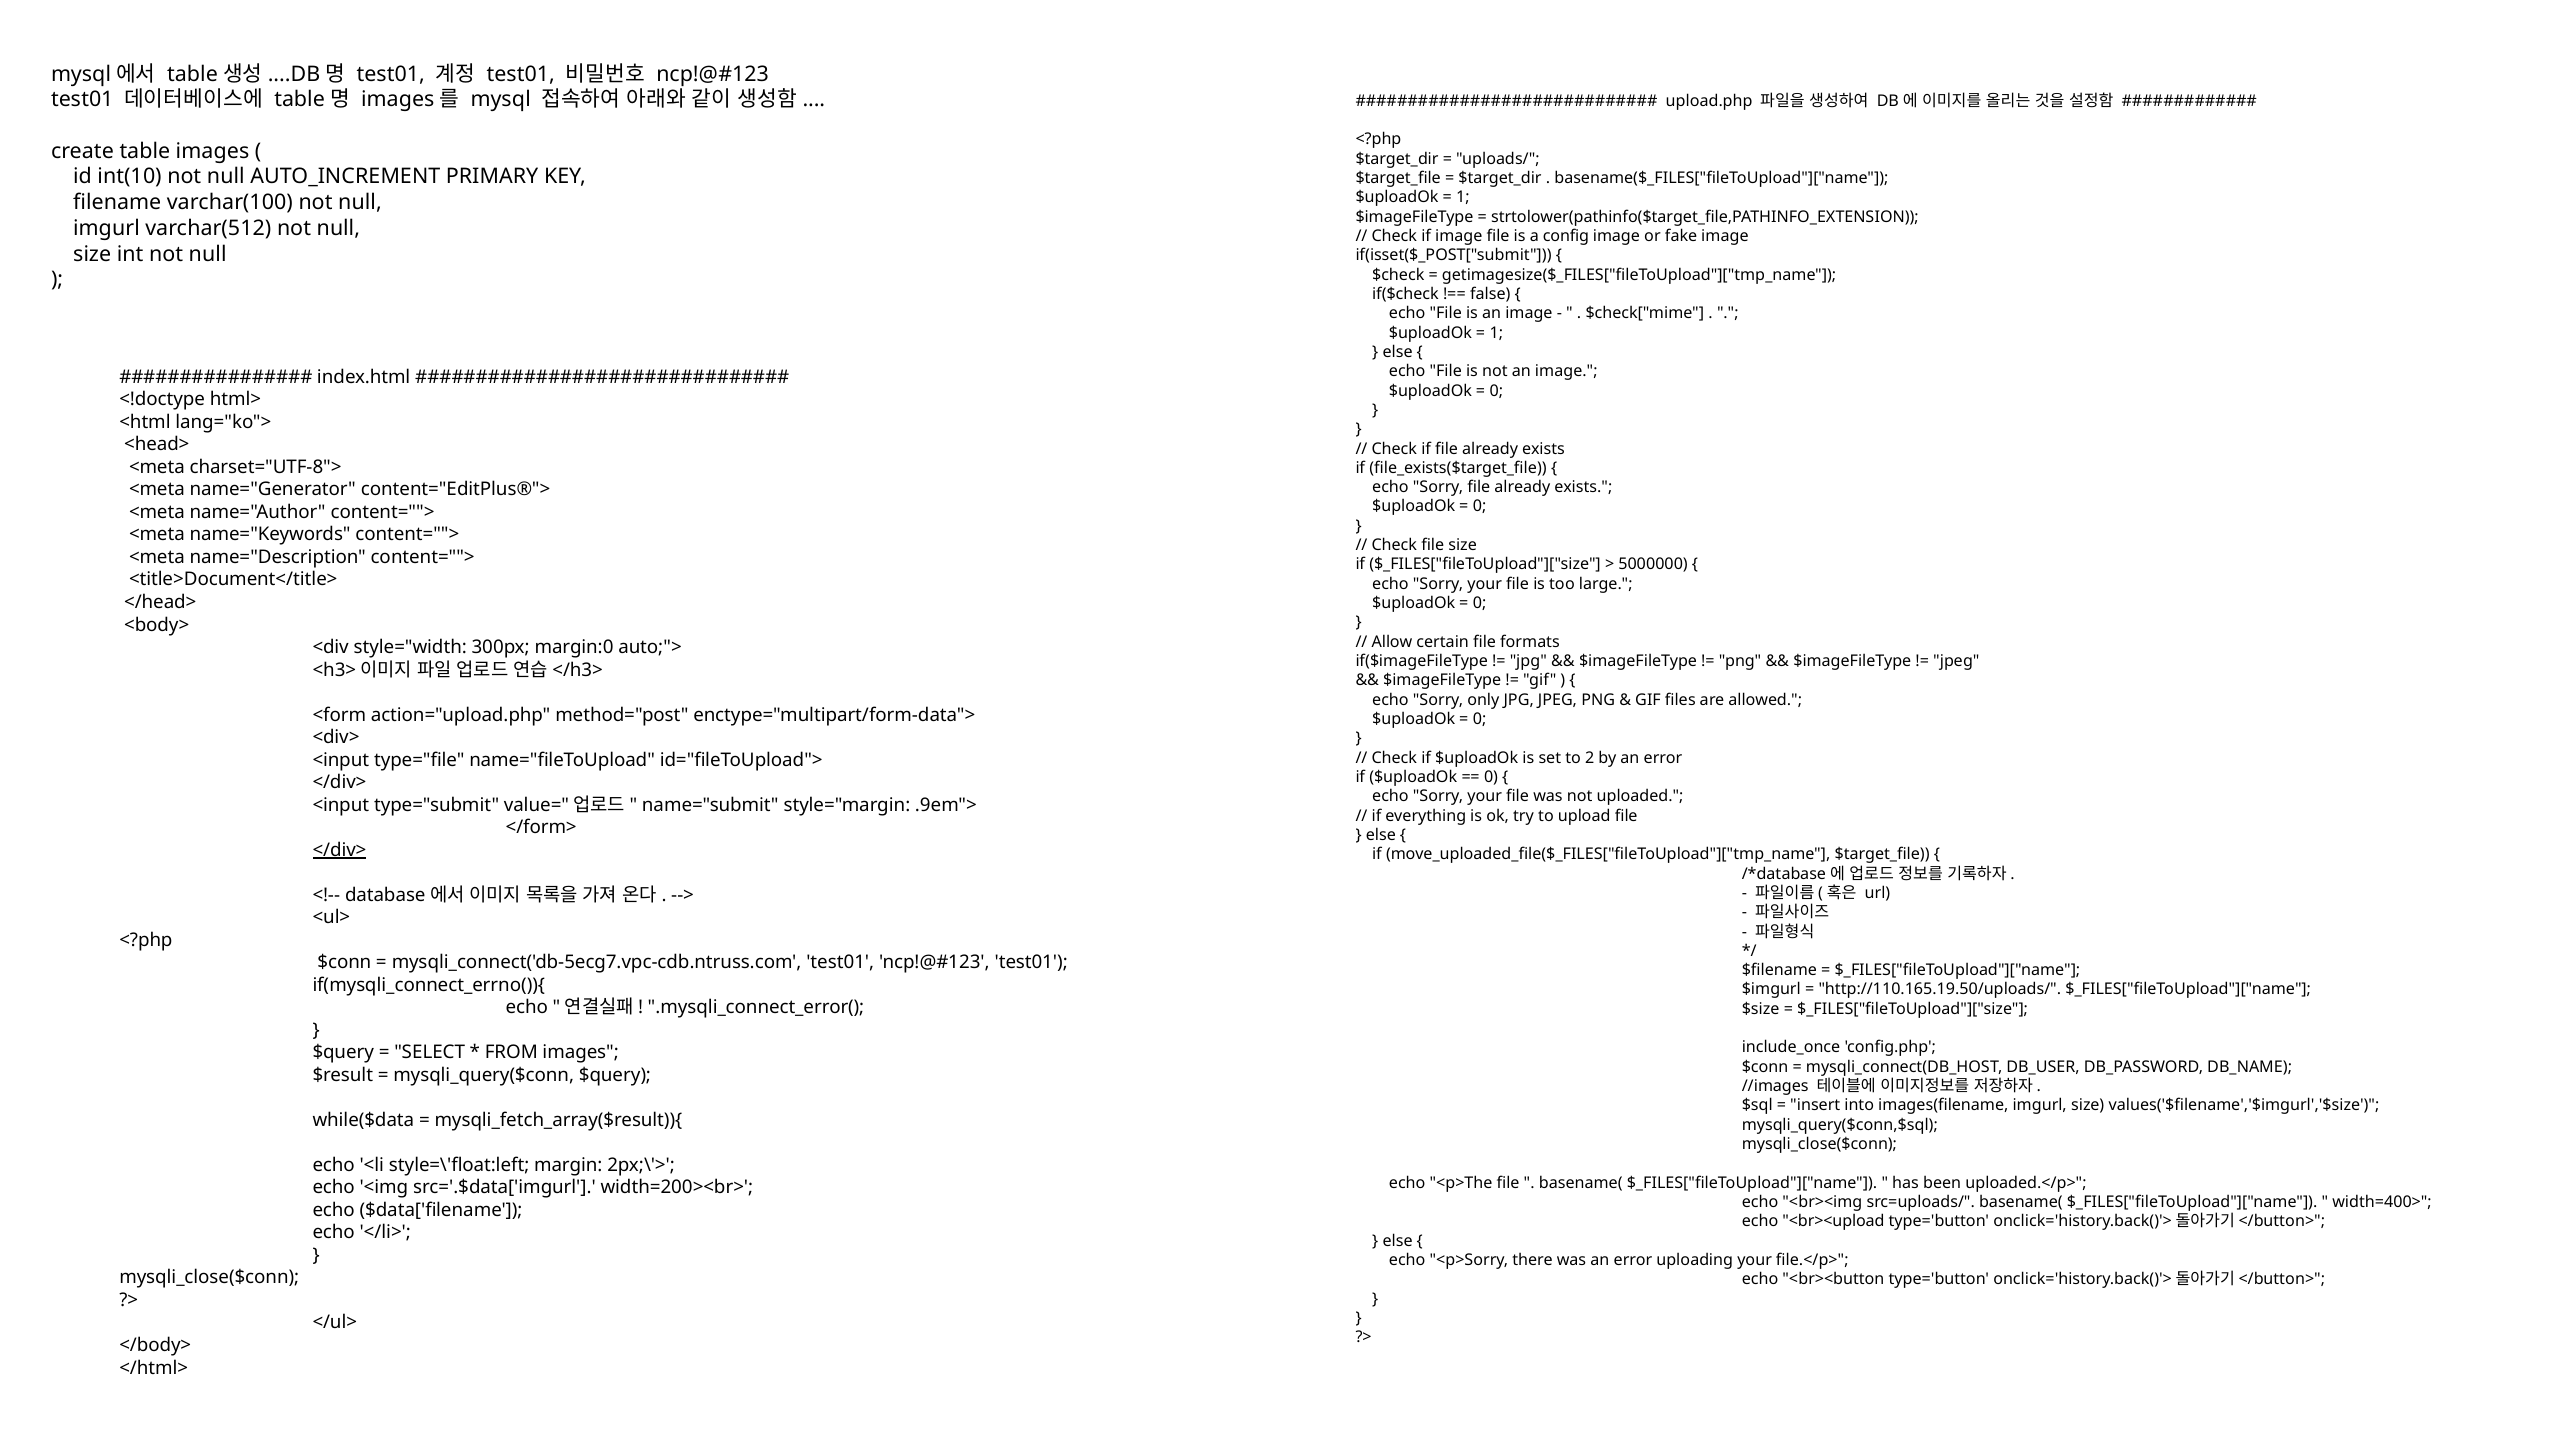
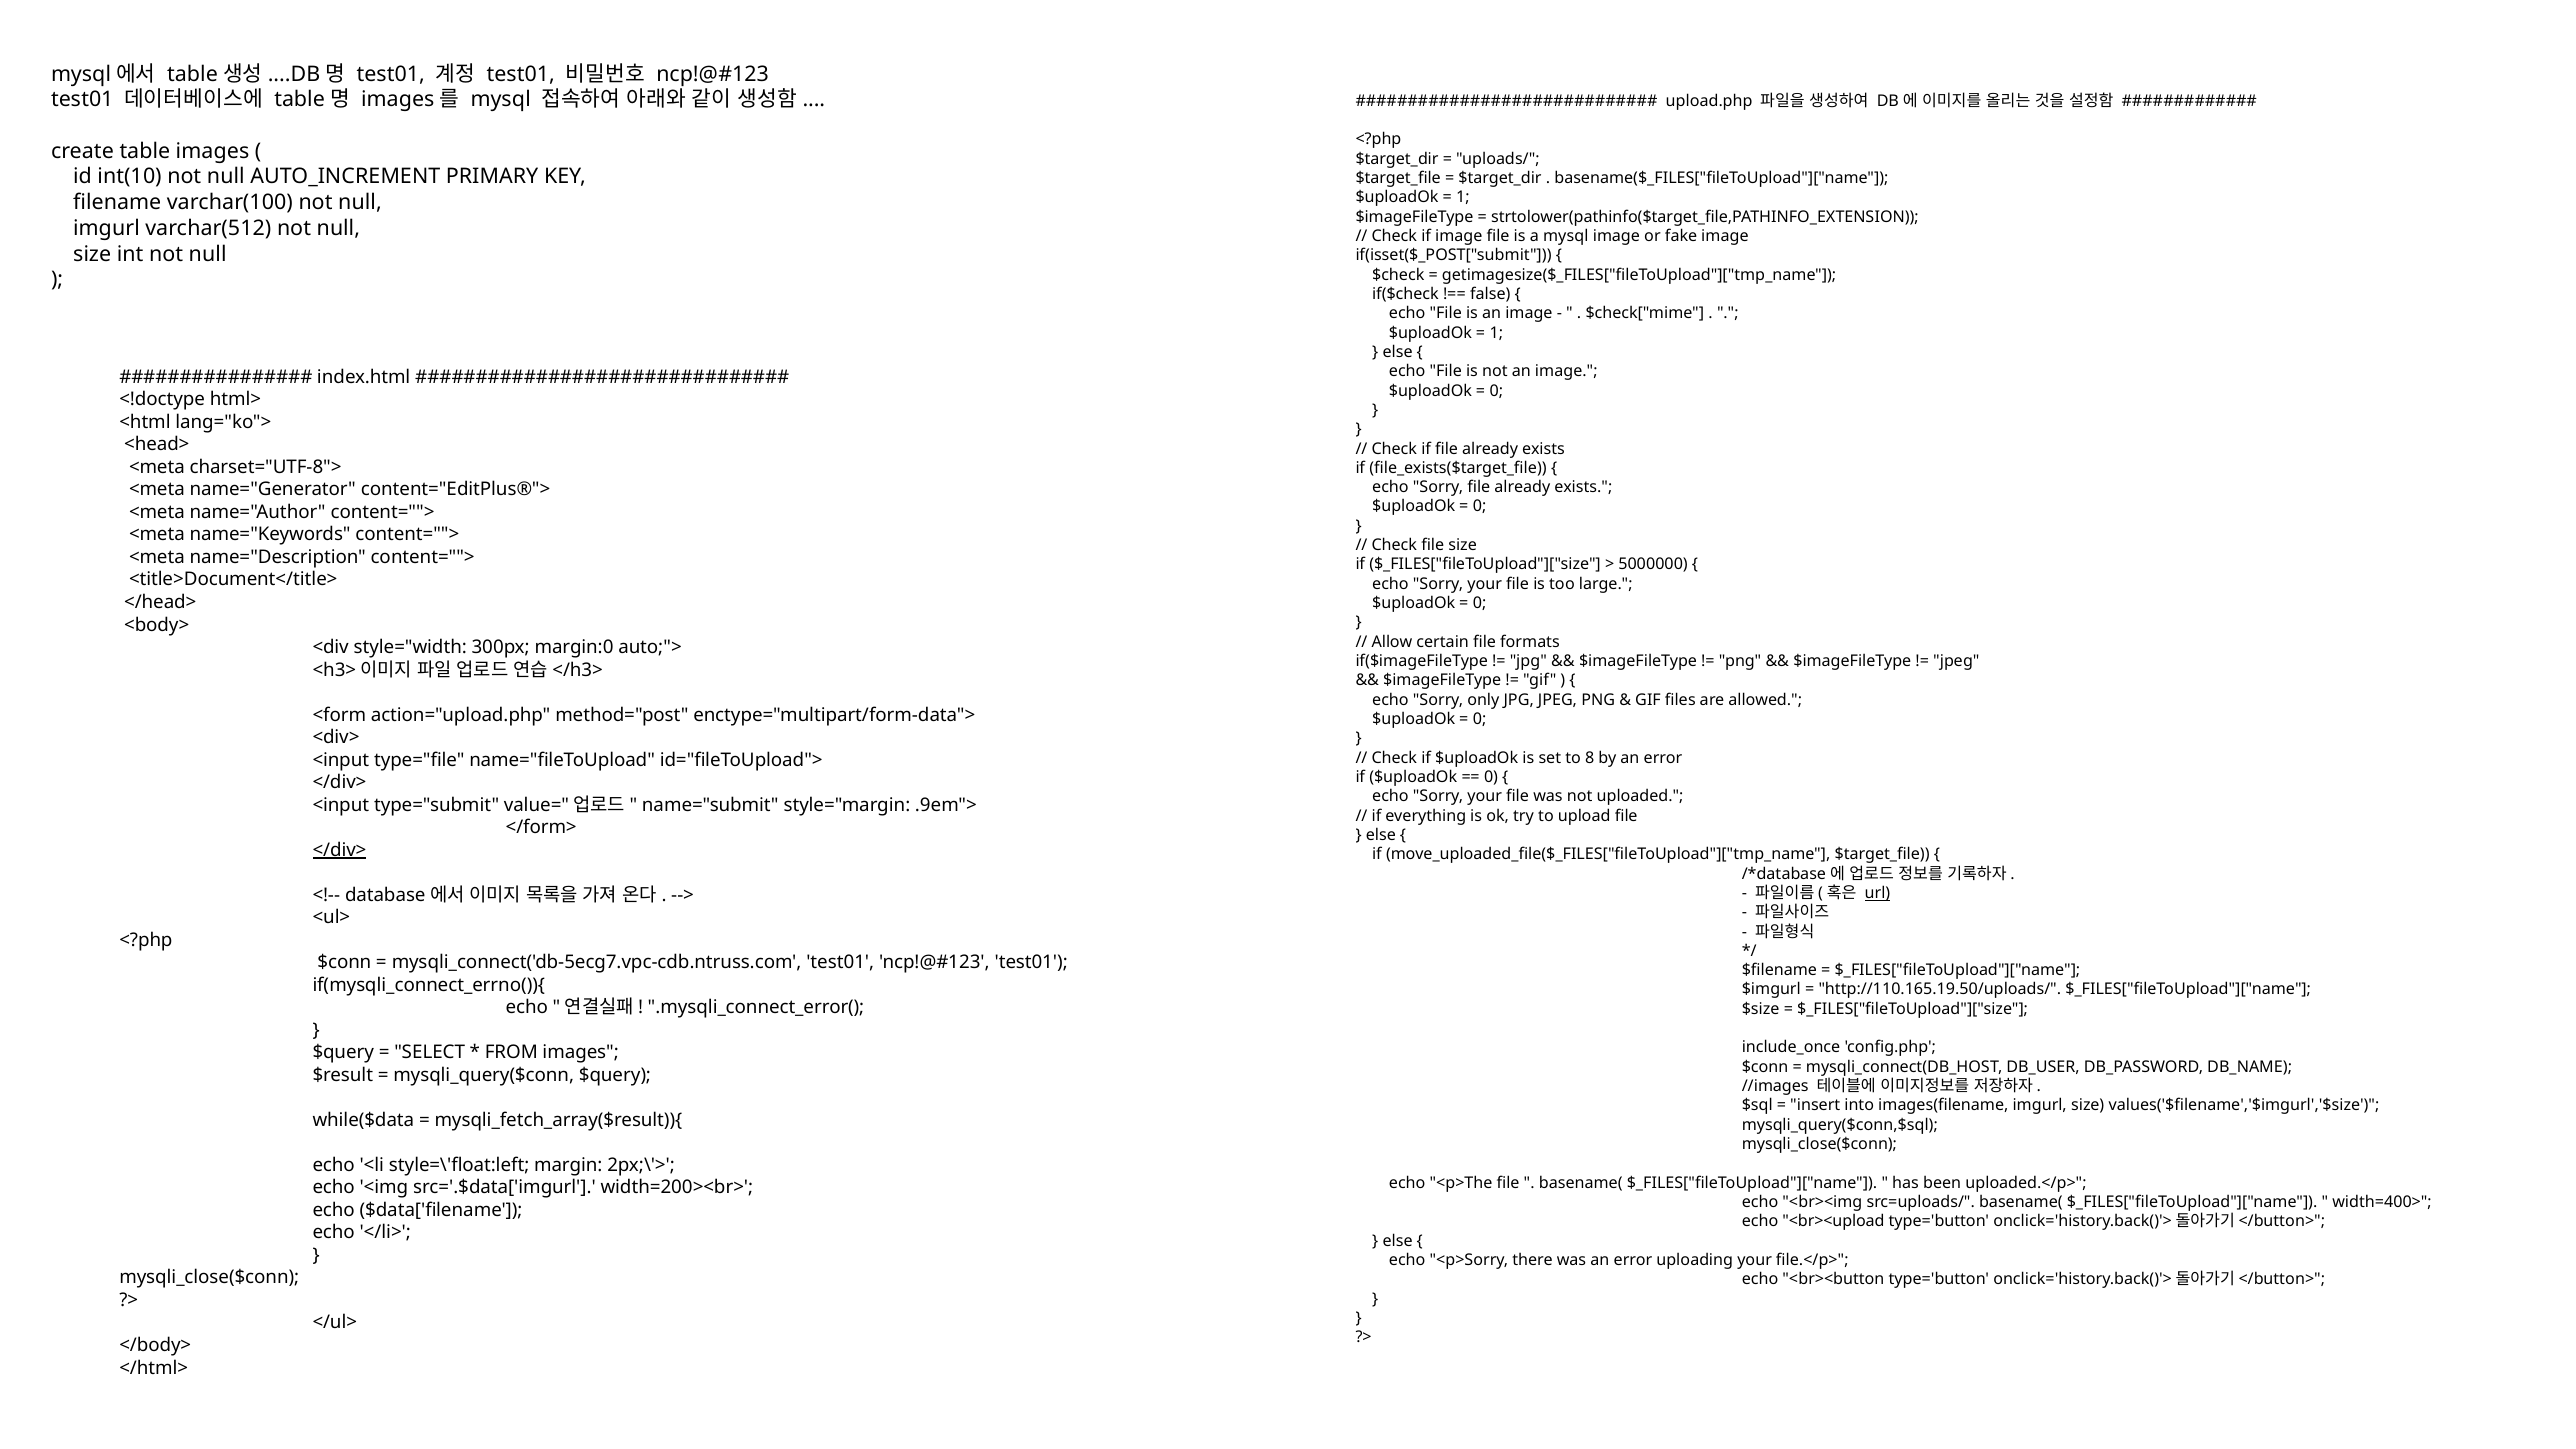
a config: config -> mysql
2: 2 -> 8
url underline: none -> present
